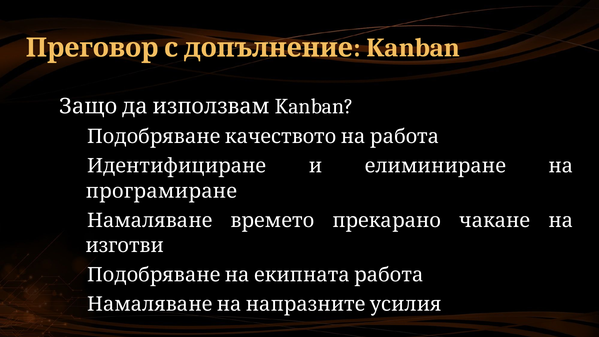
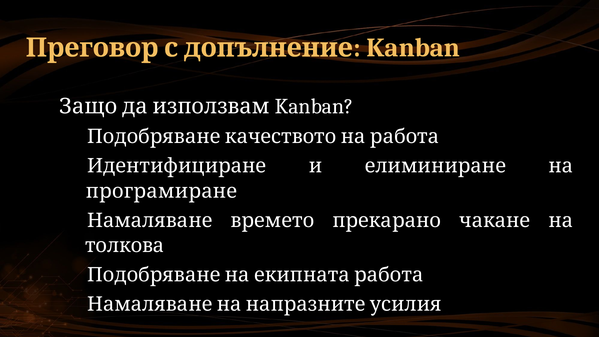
изготви: изготви -> толкова
